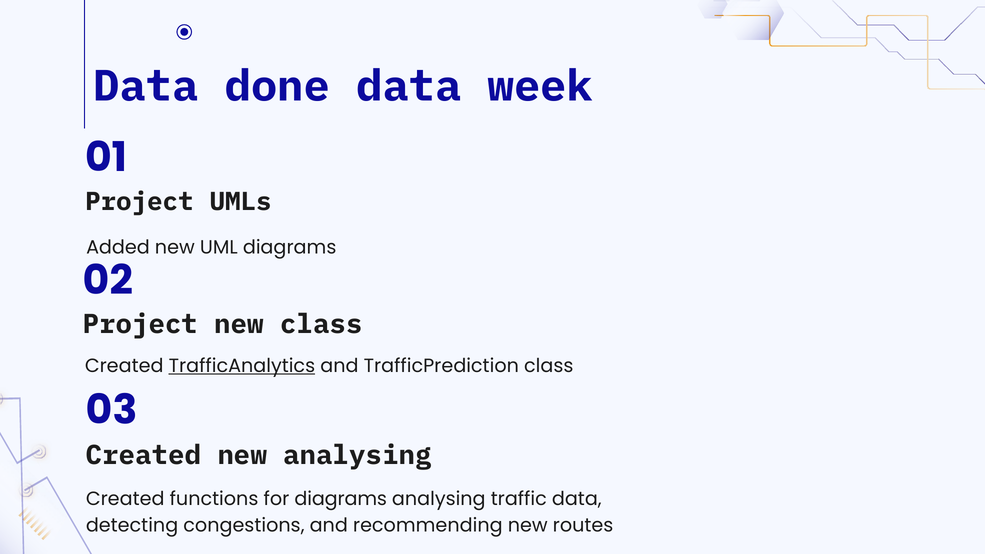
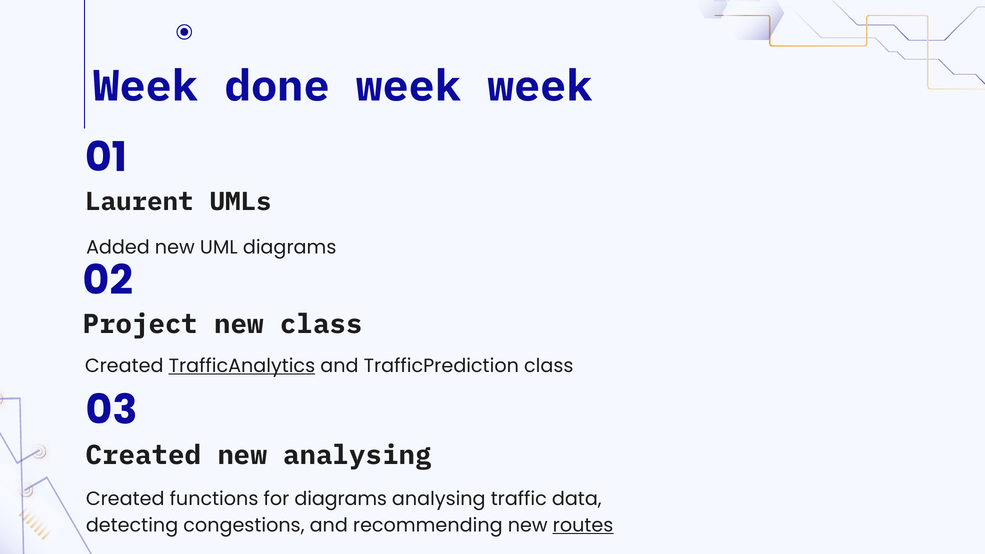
Data at (146, 86): Data -> Week
done data: data -> week
Project at (140, 202): Project -> Laurent
routes underline: none -> present
